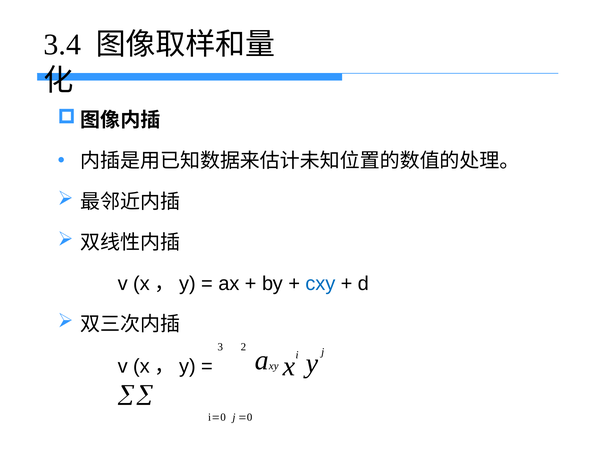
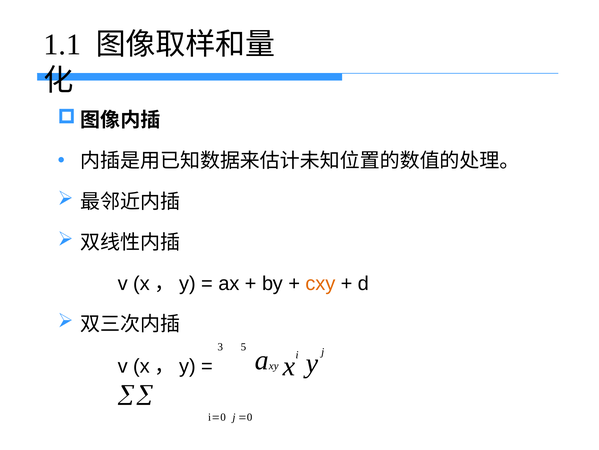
3.4: 3.4 -> 1.1
cxy colour: blue -> orange
2: 2 -> 5
